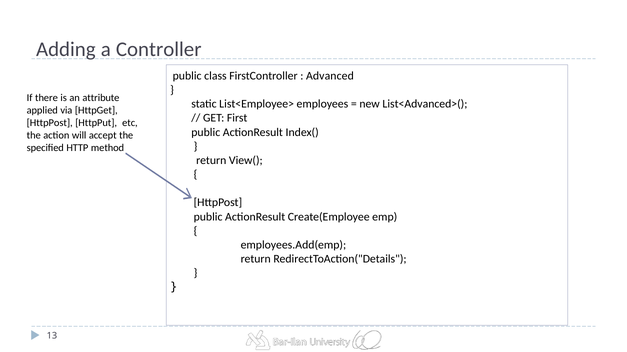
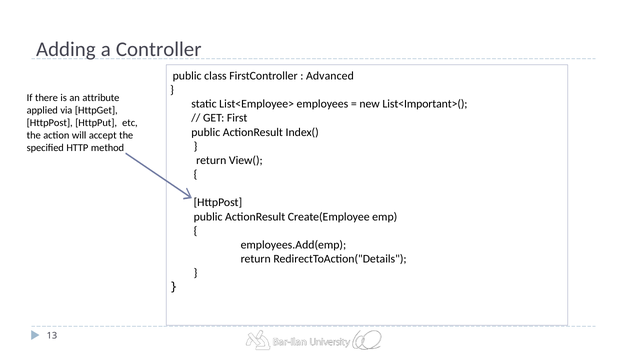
List<Advanced>(: List<Advanced>( -> List<Important>(
